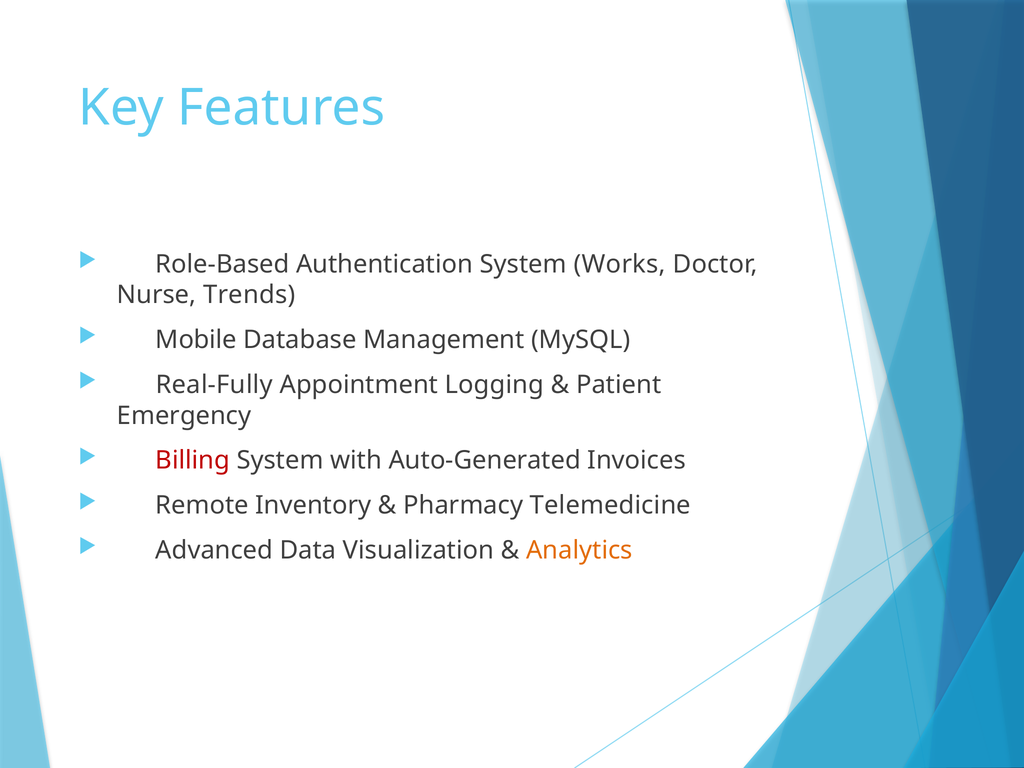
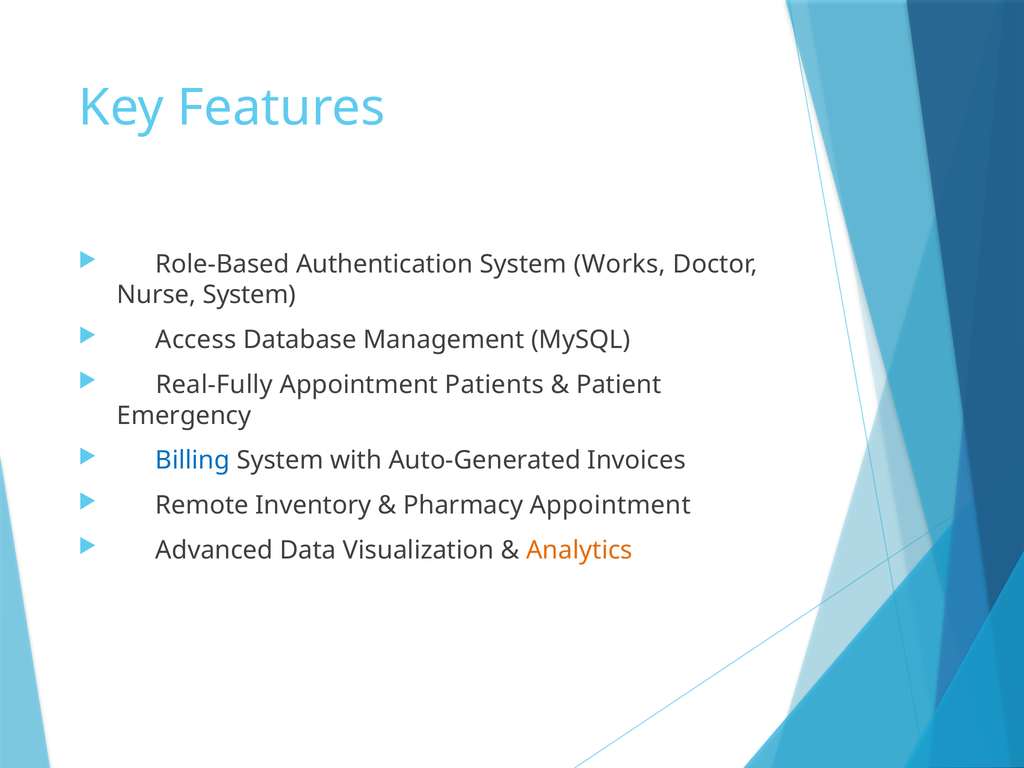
Nurse Trends: Trends -> System
Mobile: Mobile -> Access
Logging: Logging -> Patients
Billing colour: red -> blue
Pharmacy Telemedicine: Telemedicine -> Appointment
